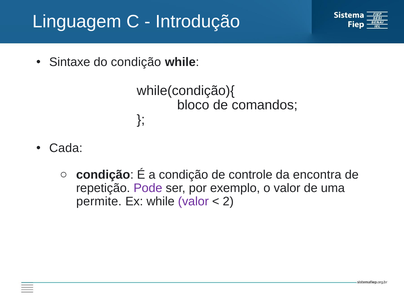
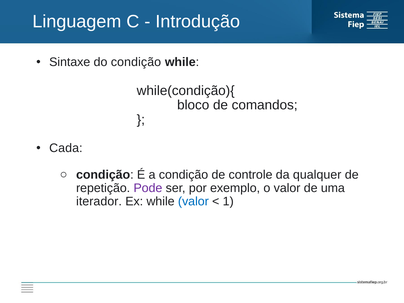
encontra: encontra -> qualquer
permite: permite -> iterador
valor at (193, 201) colour: purple -> blue
2: 2 -> 1
